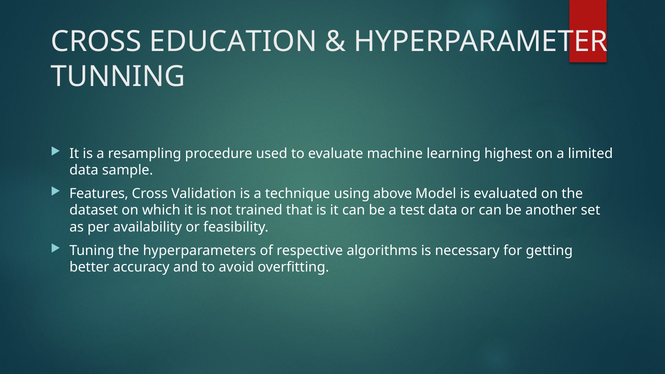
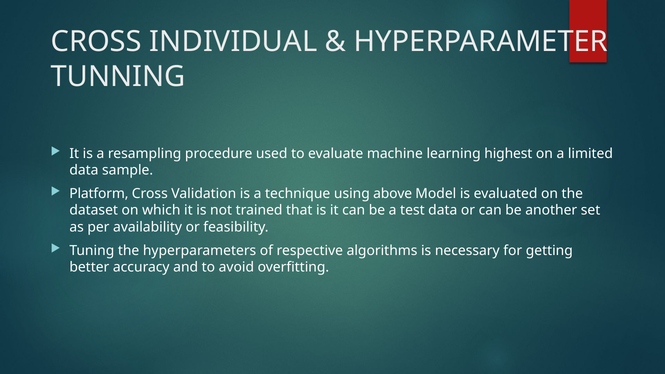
EDUCATION: EDUCATION -> INDIVIDUAL
Features: Features -> Platform
